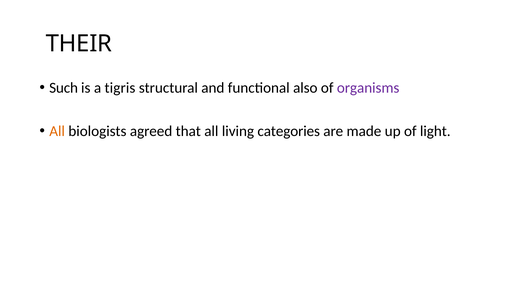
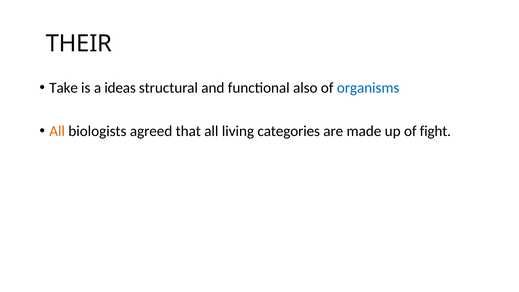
Such: Such -> Take
tigris: tigris -> ideas
organisms colour: purple -> blue
light: light -> fight
